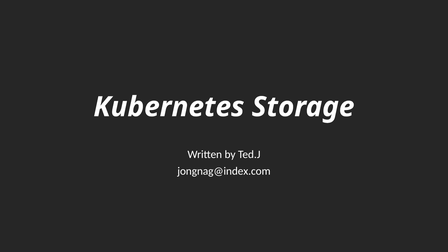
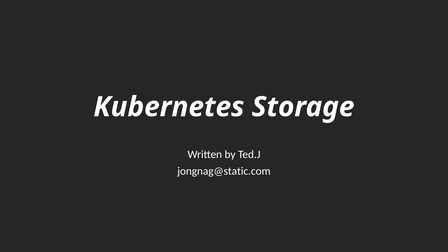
jongnag@index.com: jongnag@index.com -> jongnag@static.com
